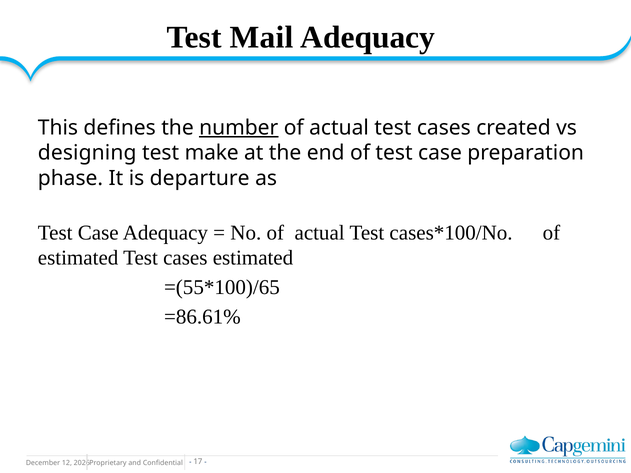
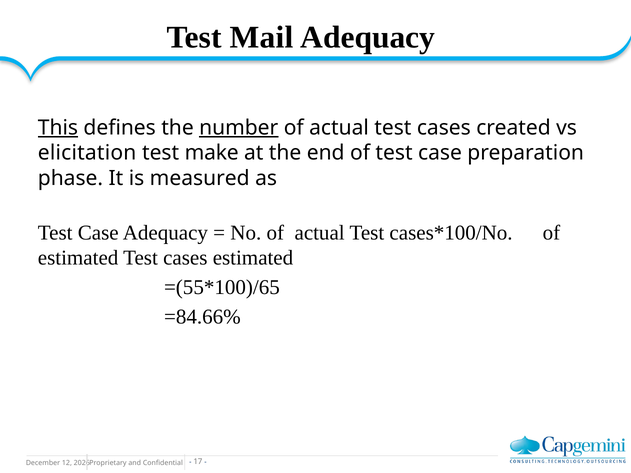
This underline: none -> present
designing: designing -> elicitation
departure: departure -> measured
=86.61%: =86.61% -> =84.66%
